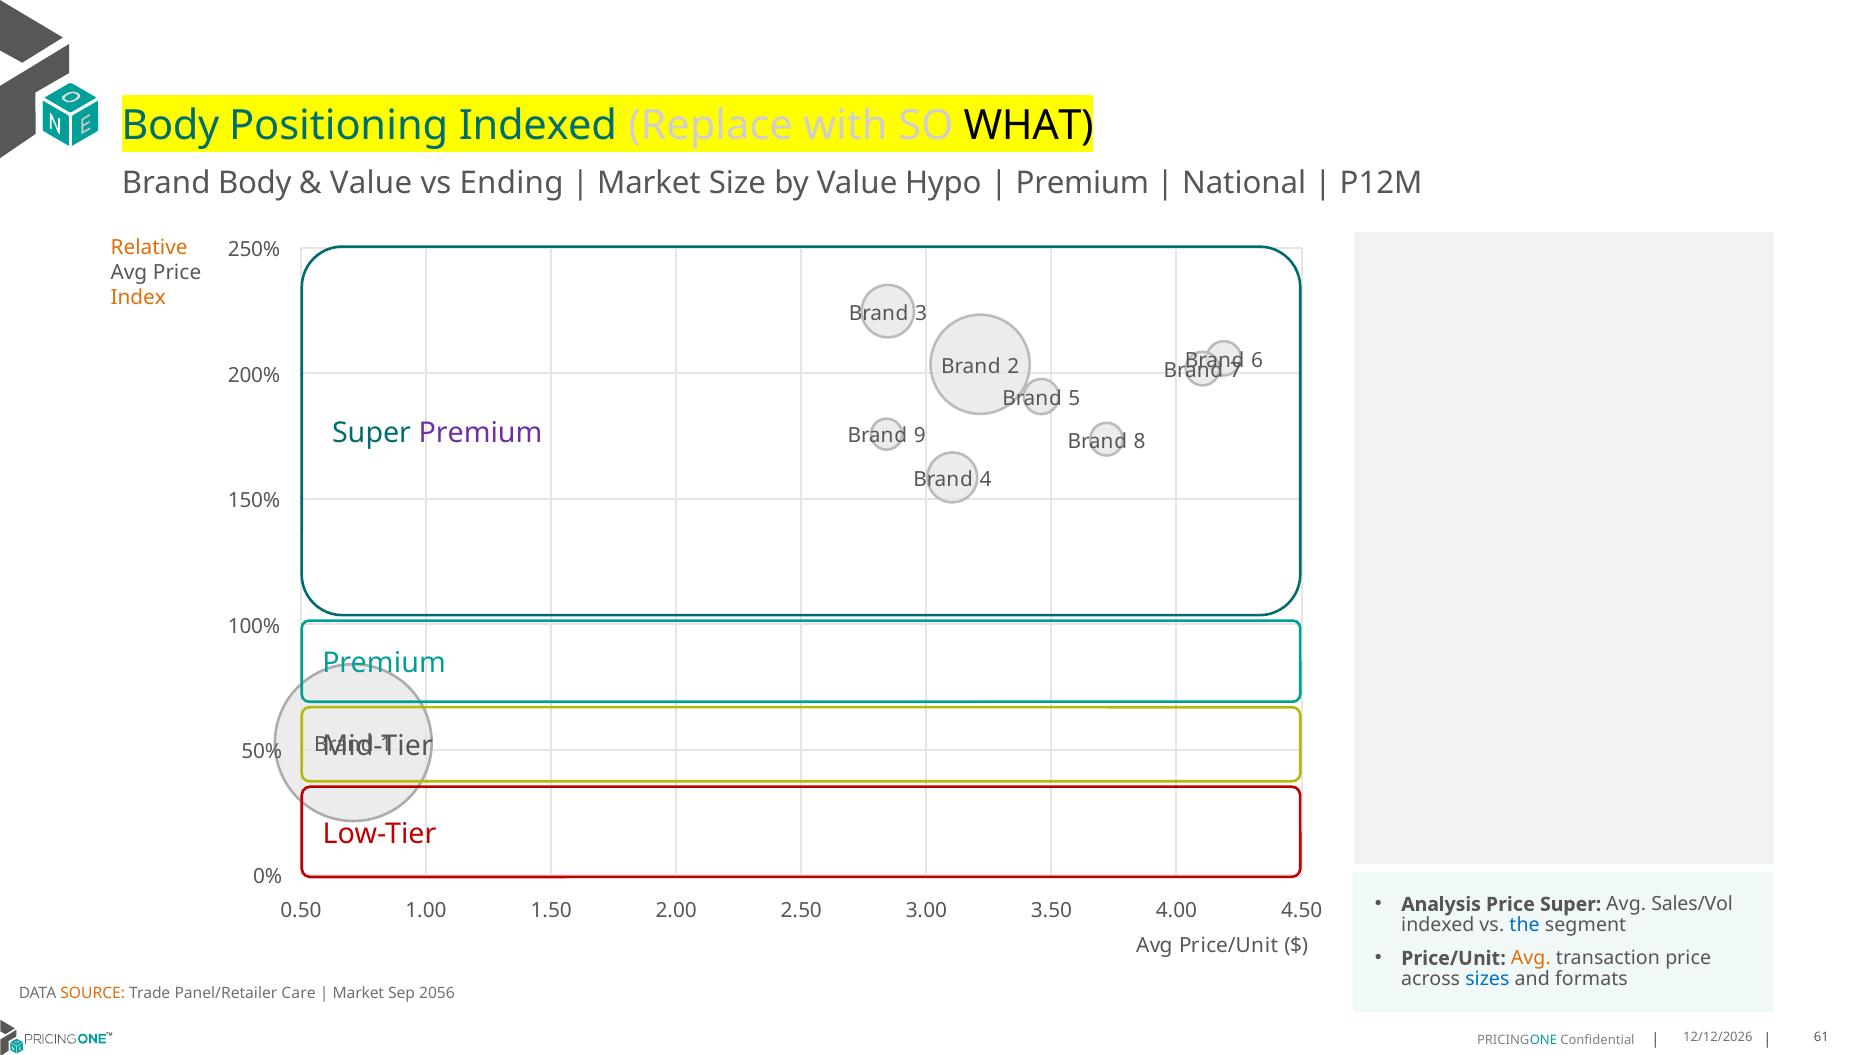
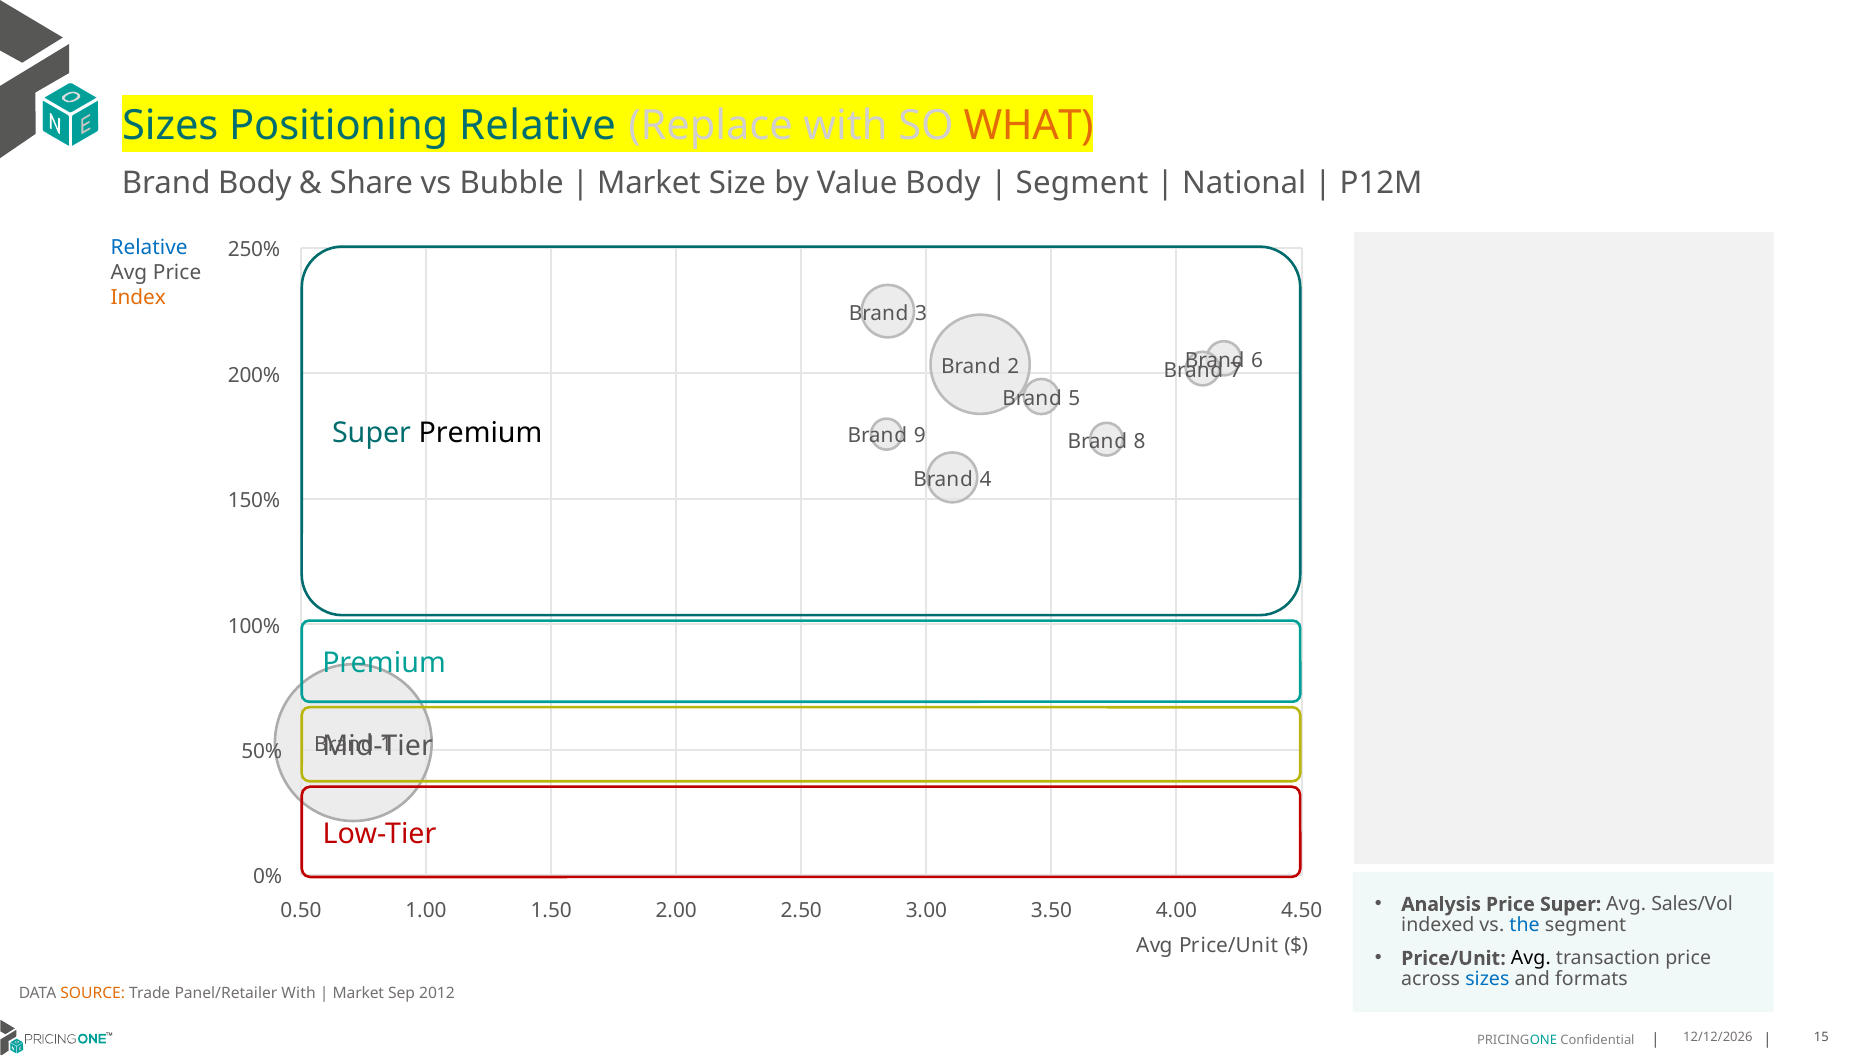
Body at (170, 126): Body -> Sizes
Positioning Indexed: Indexed -> Relative
WHAT colour: black -> orange
Value at (371, 183): Value -> Share
Ending: Ending -> Bubble
Value Hypo: Hypo -> Body
Premium at (1082, 183): Premium -> Segment
Relative at (149, 248) colour: orange -> blue
Premium at (480, 433) colour: purple -> black
Avg at (1531, 958) colour: orange -> black
Panel/Retailer Care: Care -> With
2056: 2056 -> 2012
61: 61 -> 15
